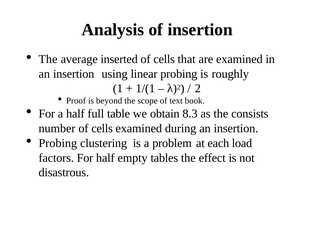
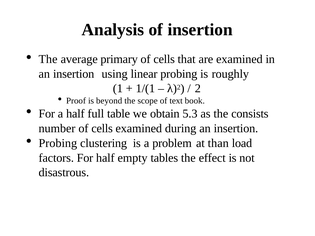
inserted: inserted -> primary
8.3: 8.3 -> 5.3
each: each -> than
